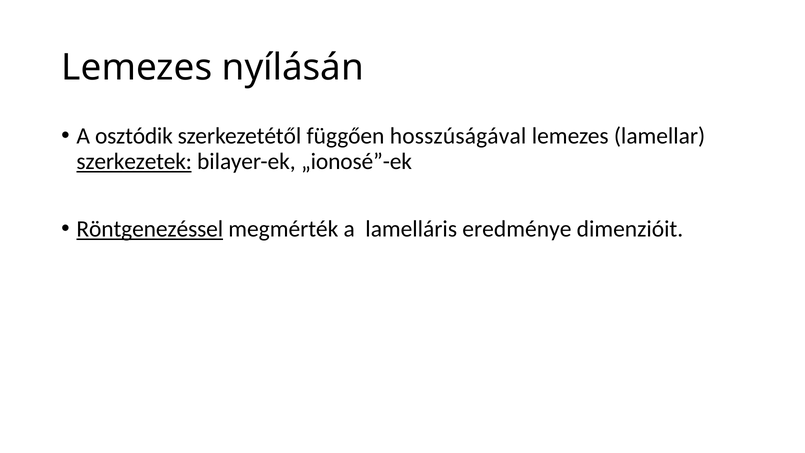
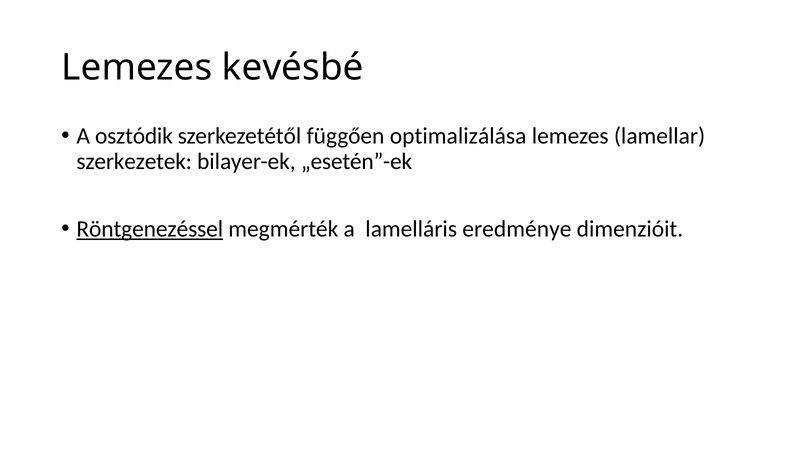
nyílásán: nyílásán -> kevésbé
hosszúságával: hosszúságával -> optimalizálása
szerkezetek underline: present -> none
„ionosé”-ek: „ionosé”-ek -> „esetén”-ek
